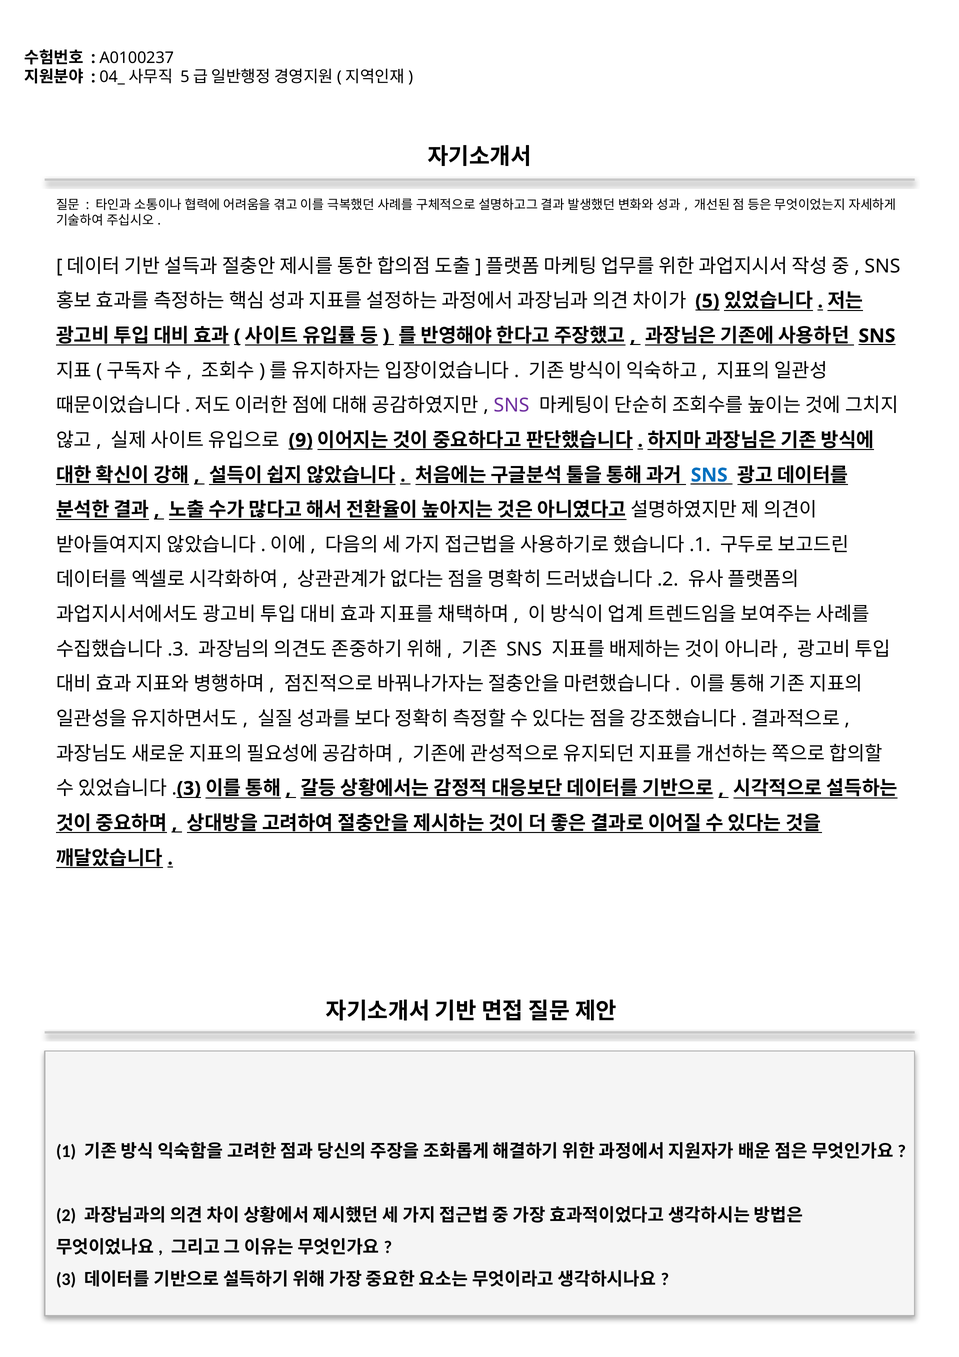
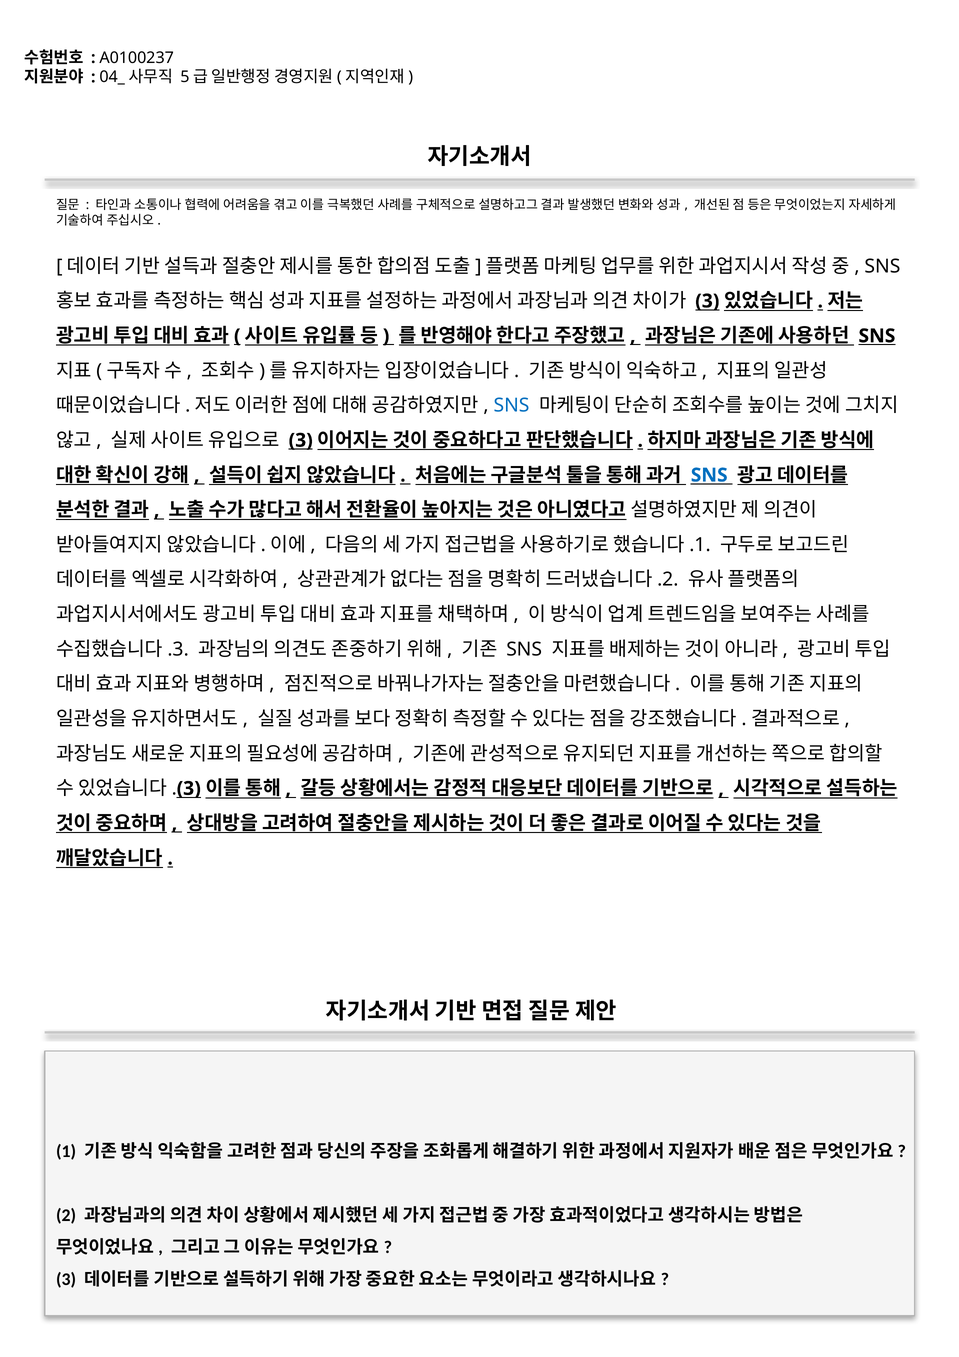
5 at (707, 301): 5 -> 3
SNS at (511, 405) colour: purple -> blue
9 at (301, 440): 9 -> 3
